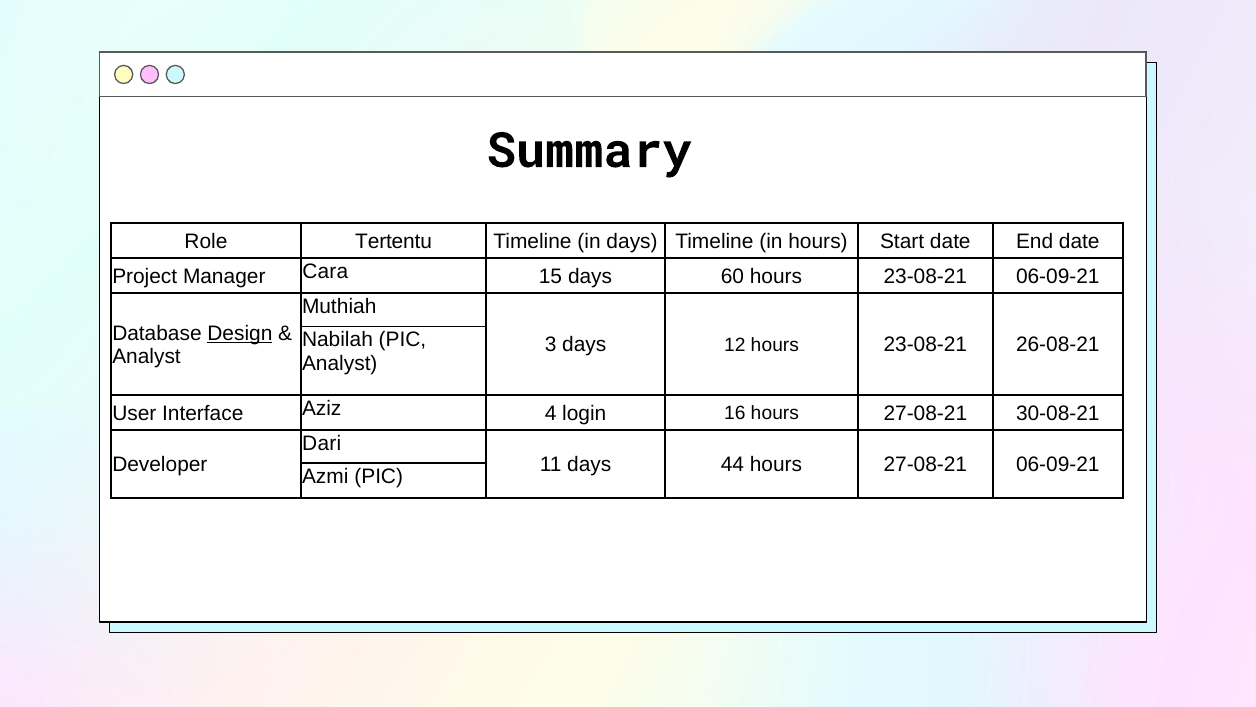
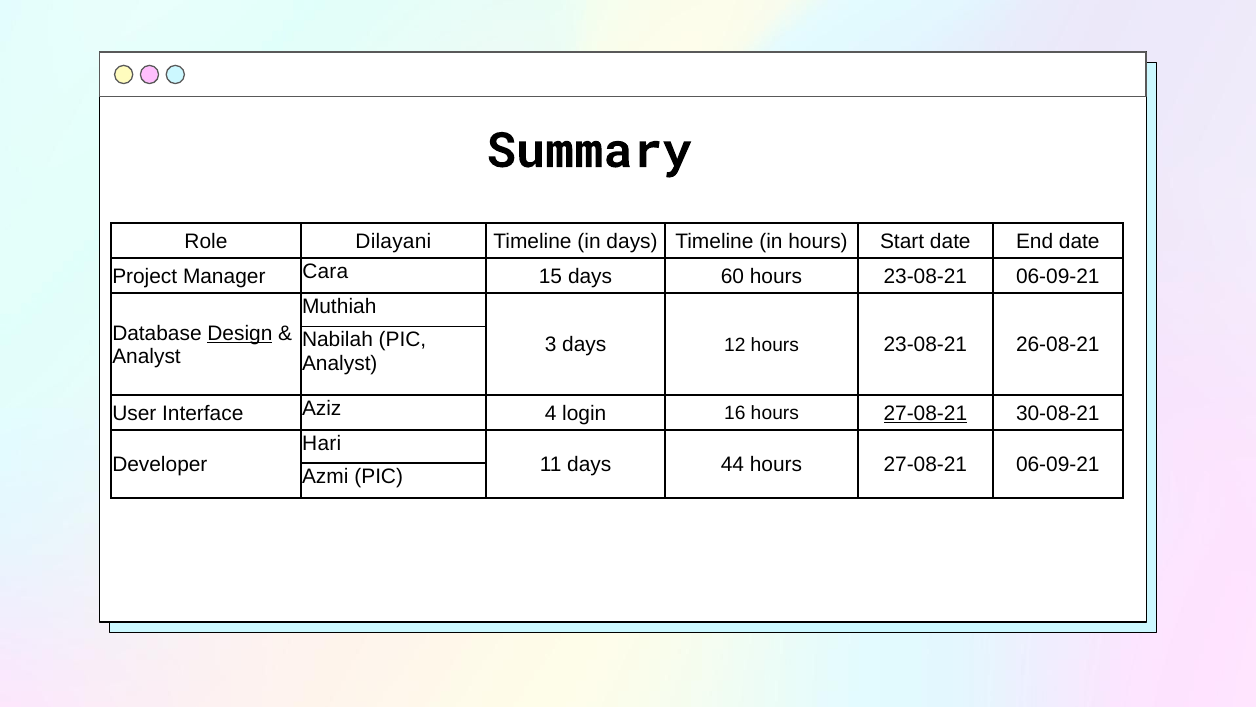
Tertentu: Tertentu -> Dilayani
27-08-21 at (925, 413) underline: none -> present
Dari: Dari -> Hari
